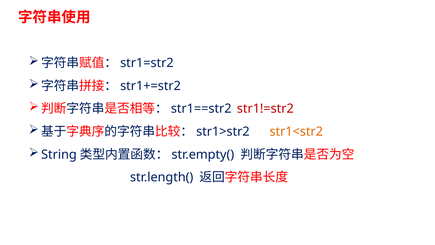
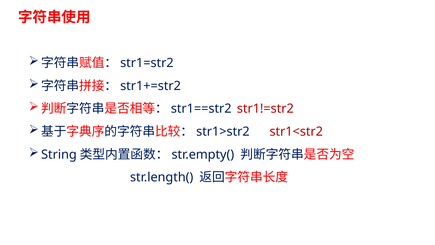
str1<str2 colour: orange -> red
